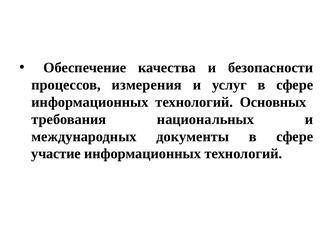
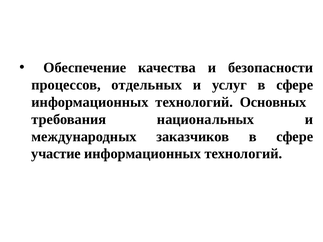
измерения: измерения -> отдельных
документы: документы -> заказчиков
